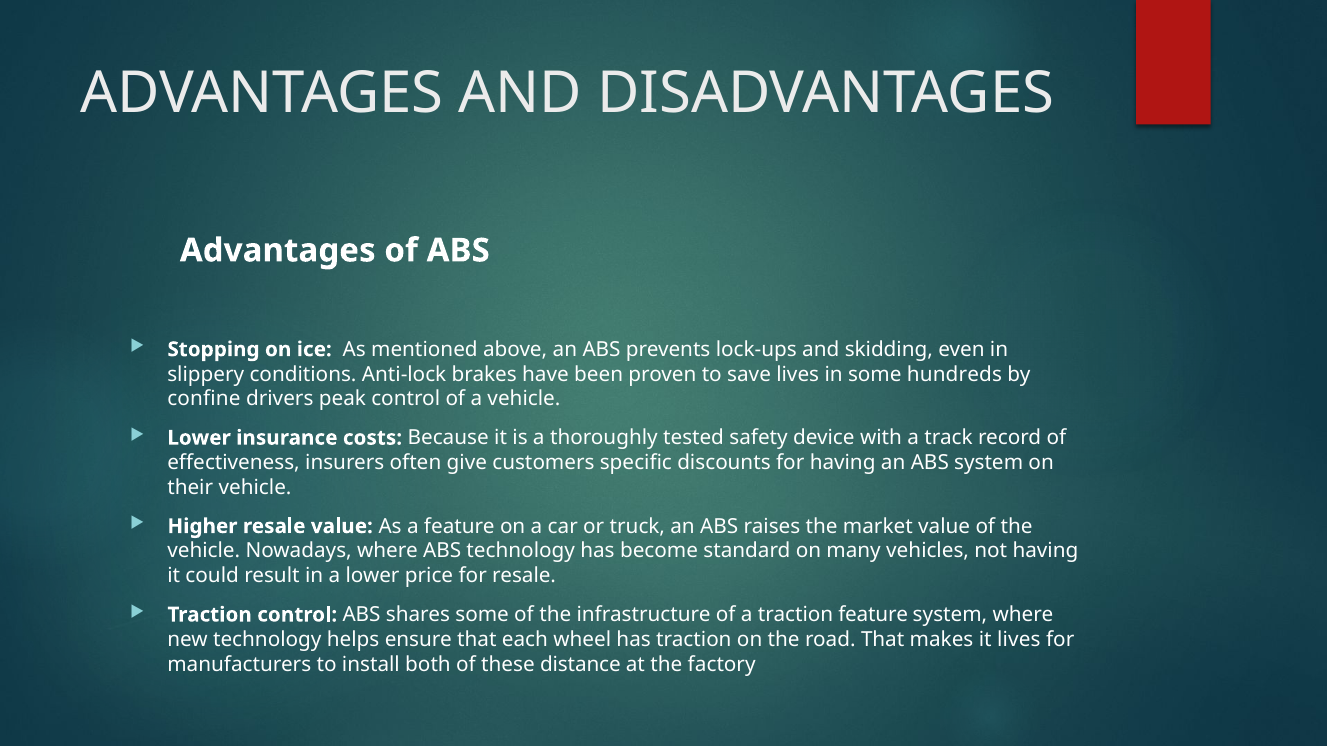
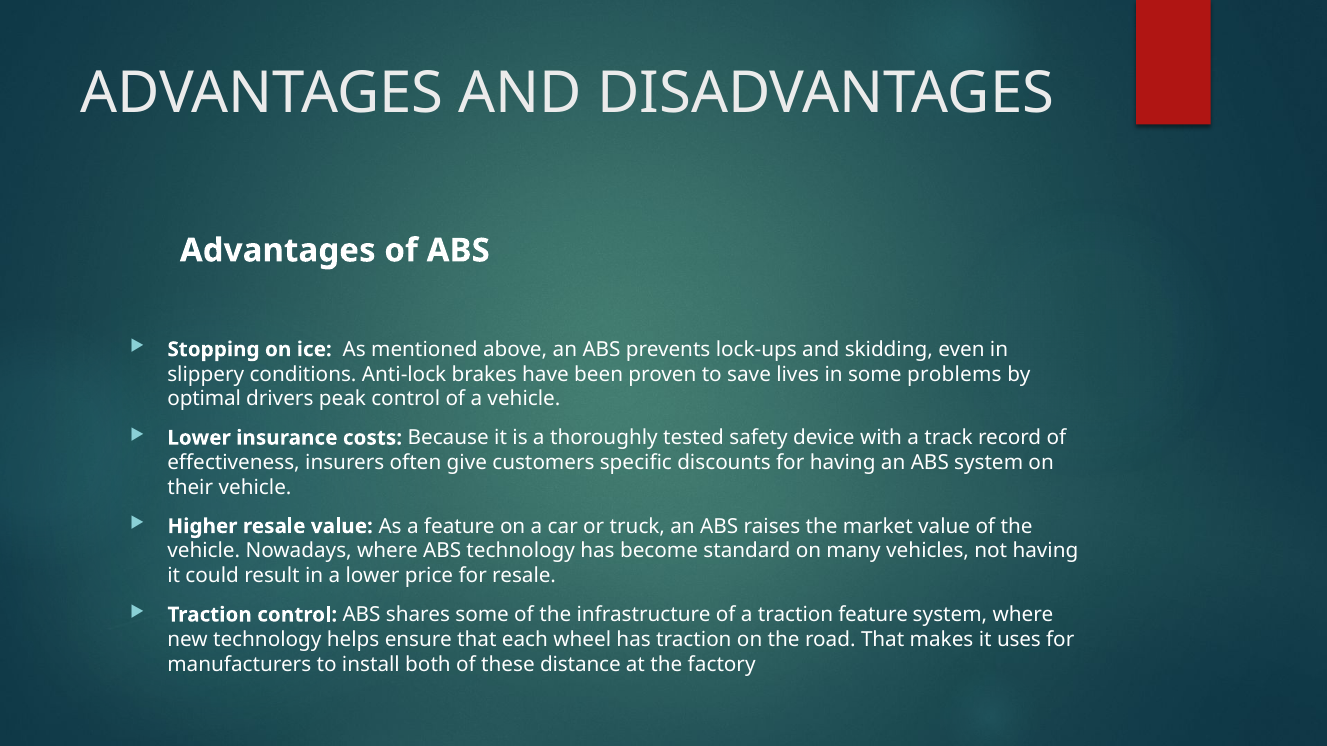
hundreds: hundreds -> problems
confine: confine -> optimal
it lives: lives -> uses
